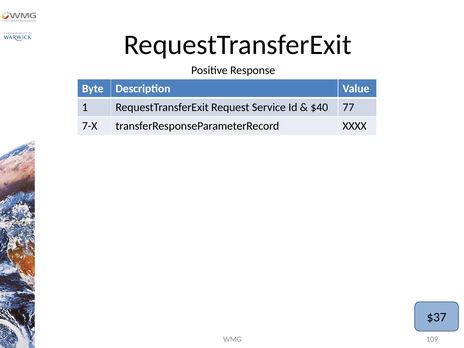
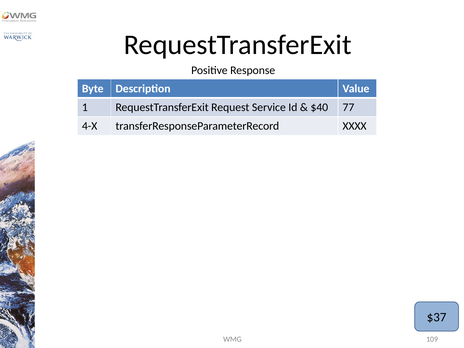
7-X: 7-X -> 4-X
